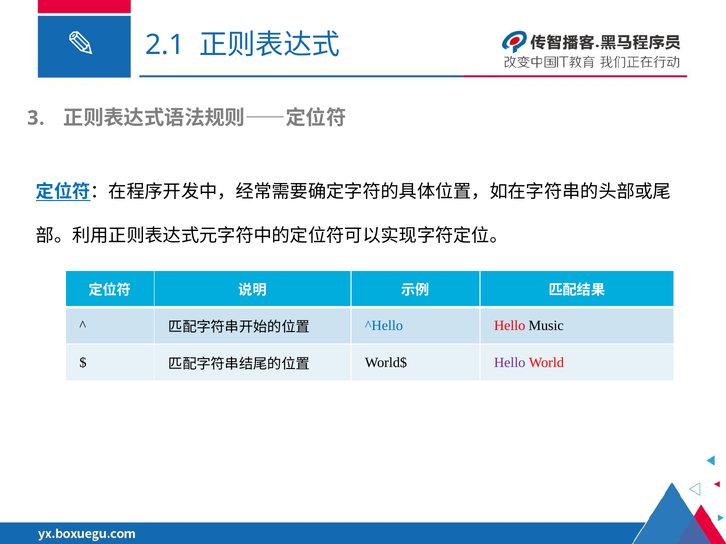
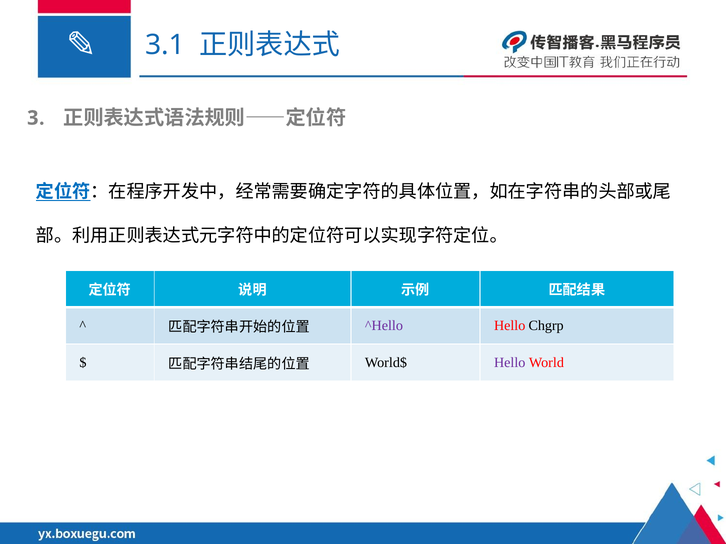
2.1: 2.1 -> 3.1
^Hello colour: blue -> purple
Music: Music -> Chgrp
